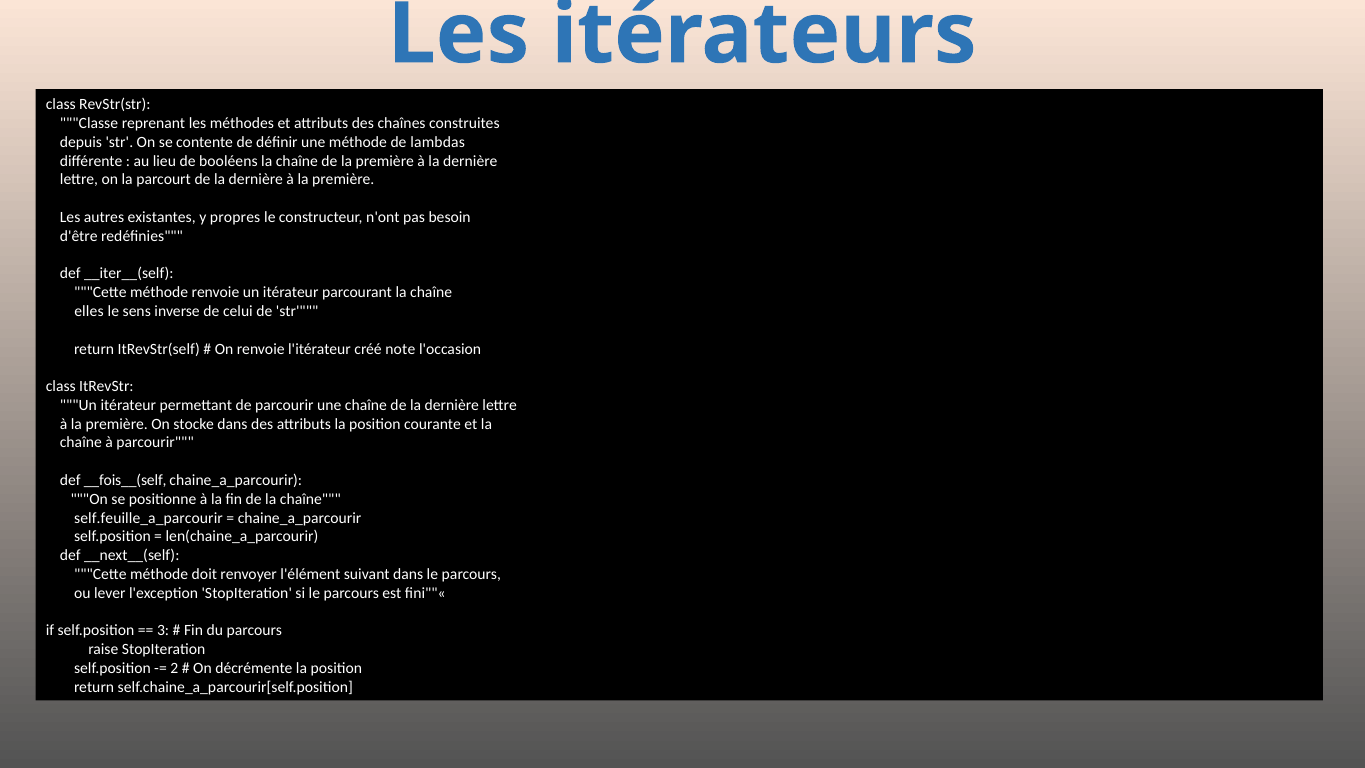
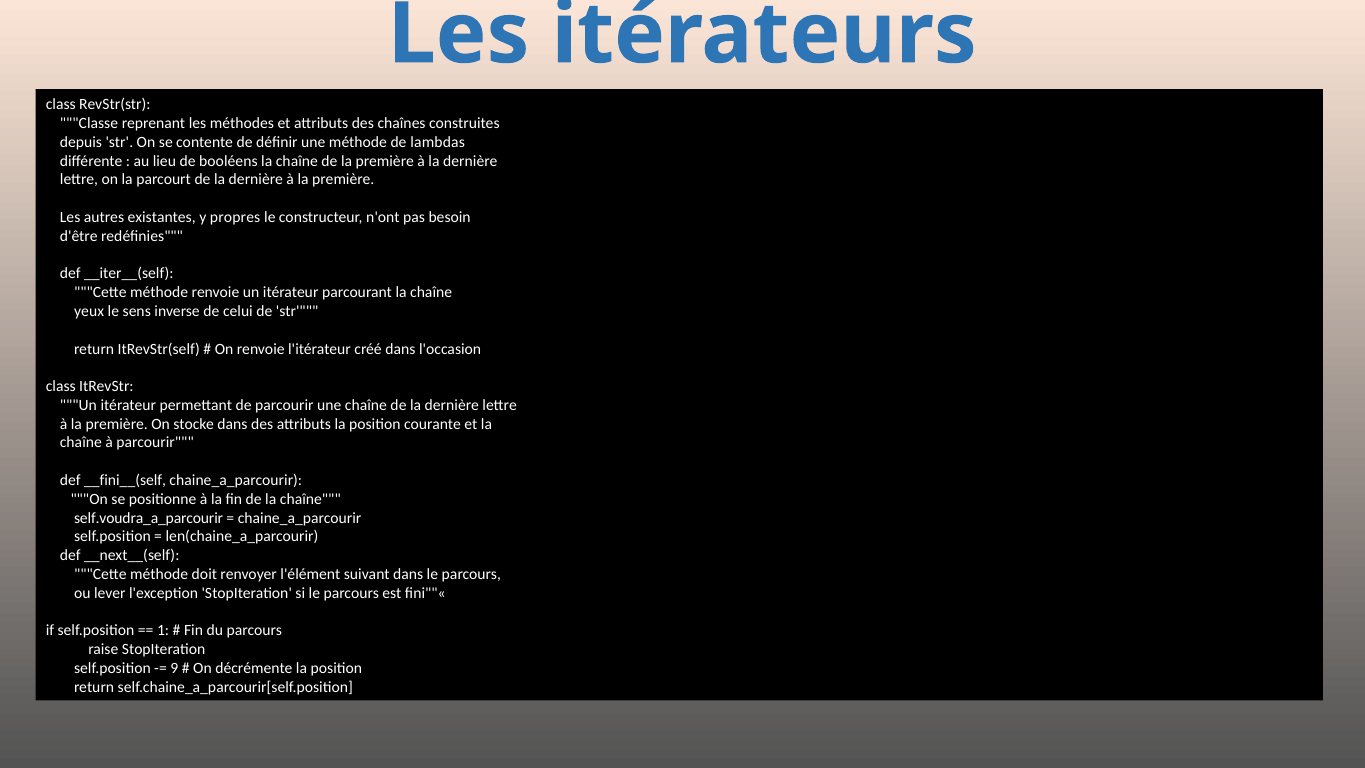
elles: elles -> yeux
créé note: note -> dans
__fois__(self: __fois__(self -> __fini__(self
self.feuille_a_parcourir: self.feuille_a_parcourir -> self.voudra_a_parcourir
3: 3 -> 1
2: 2 -> 9
